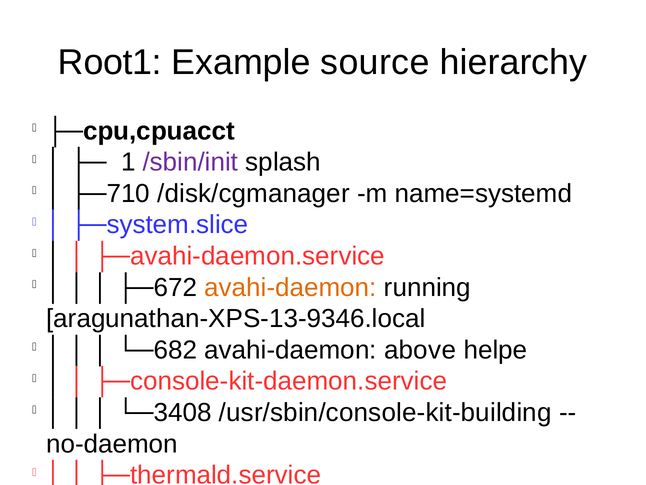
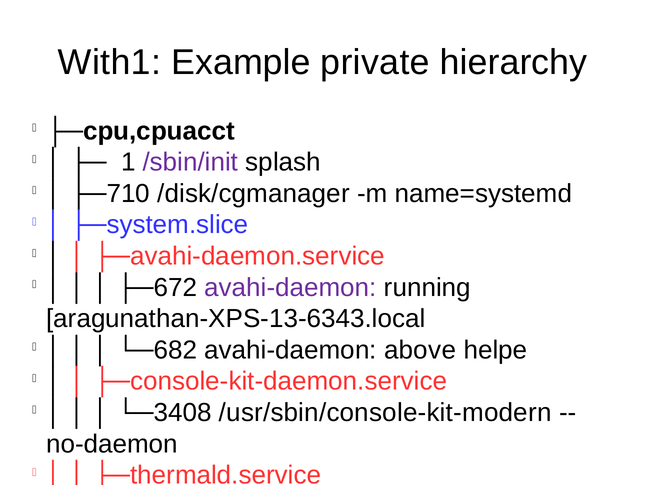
Root1: Root1 -> With1
source: source -> private
avahi-daemon at (290, 287) colour: orange -> purple
aragunathan-XPS-13-9346.local: aragunathan-XPS-13-9346.local -> aragunathan-XPS-13-6343.local
/usr/sbin/console-kit-building: /usr/sbin/console-kit-building -> /usr/sbin/console-kit-modern
